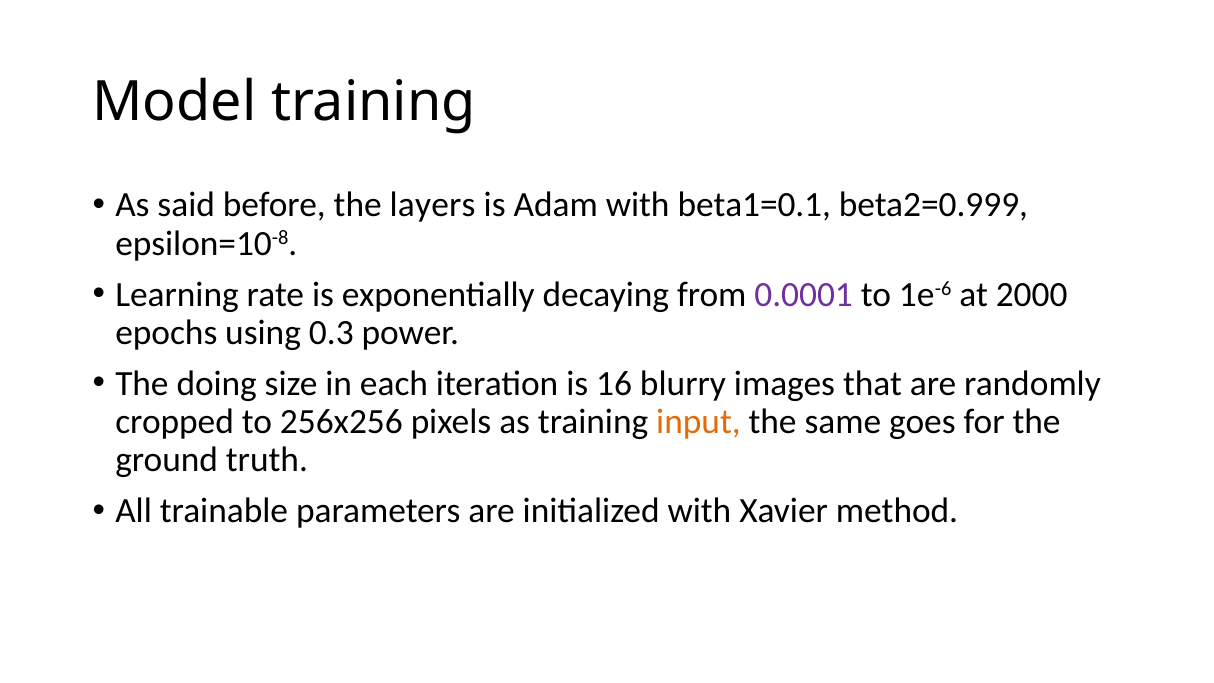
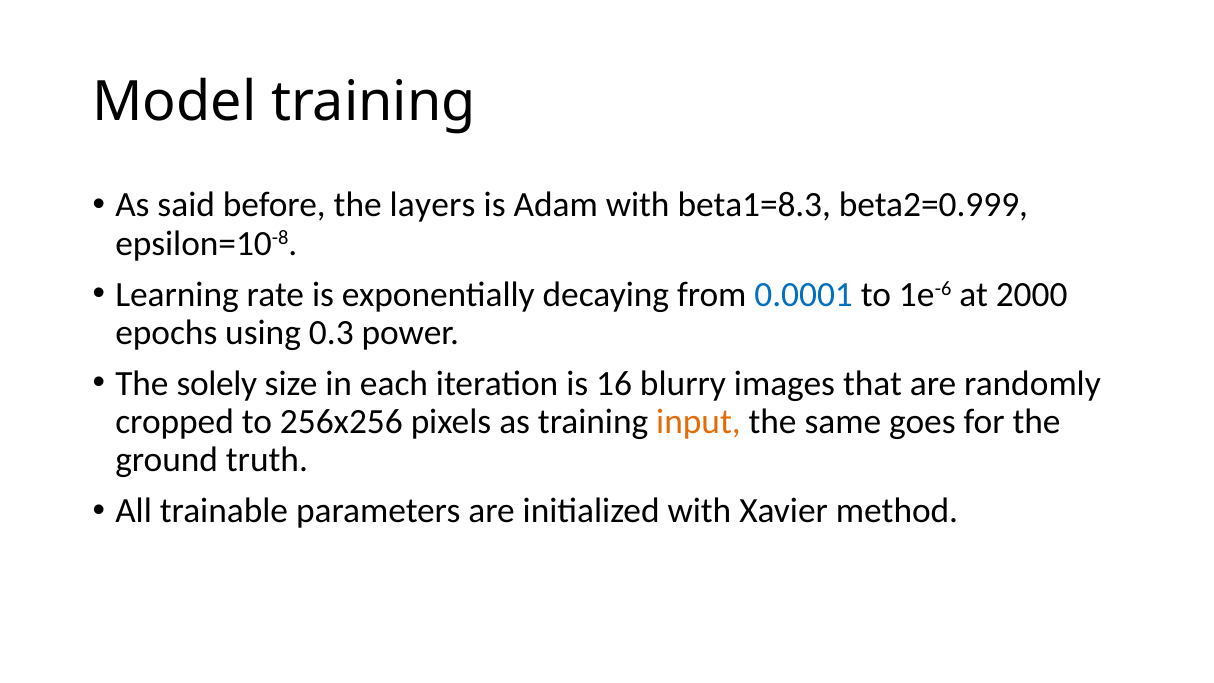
beta1=0.1: beta1=0.1 -> beta1=8.3
0.0001 colour: purple -> blue
doing: doing -> solely
